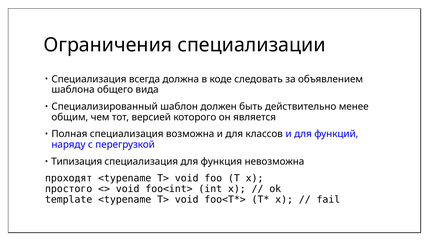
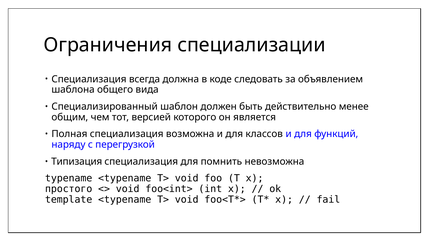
функция: функция -> помнить
проходят: проходят -> typename
